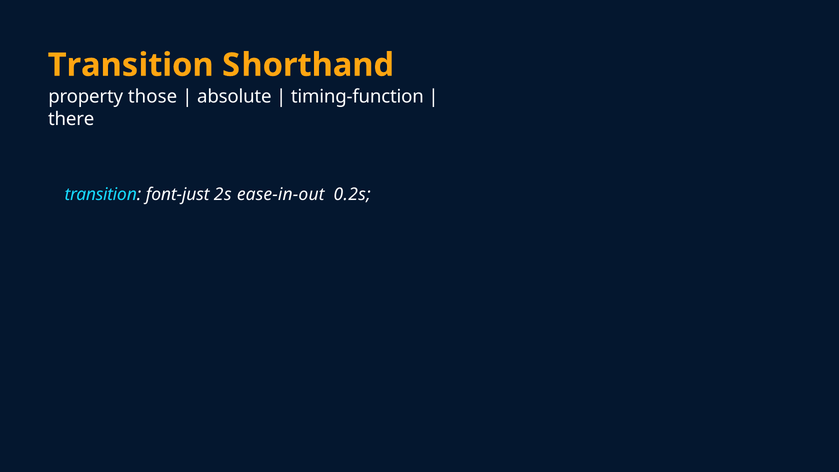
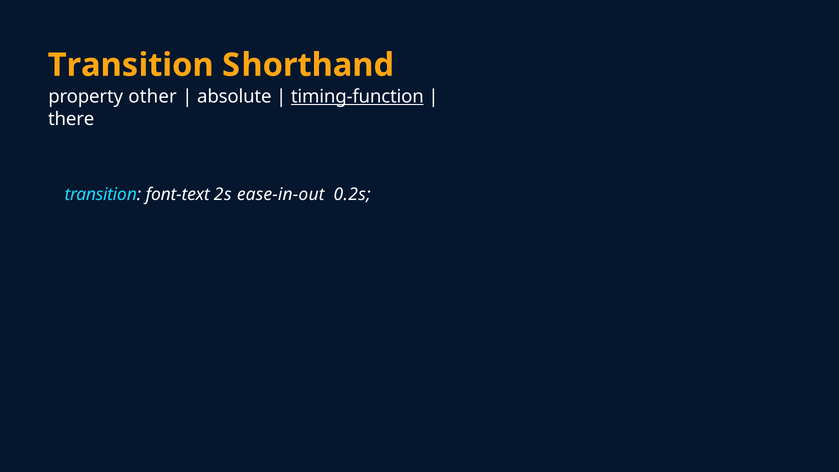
those: those -> other
timing-function underline: none -> present
font-just: font-just -> font-text
